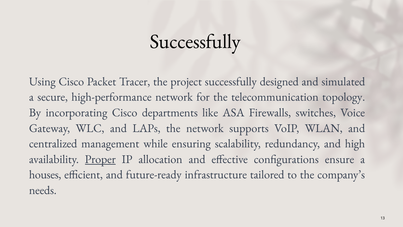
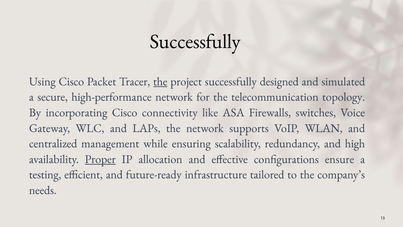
the at (160, 81) underline: none -> present
departments: departments -> connectivity
houses: houses -> testing
